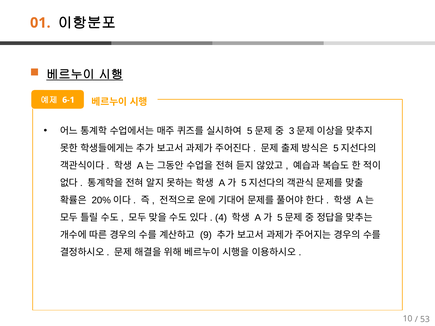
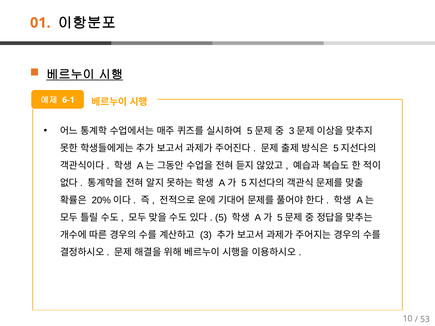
4: 4 -> 5
9: 9 -> 3
